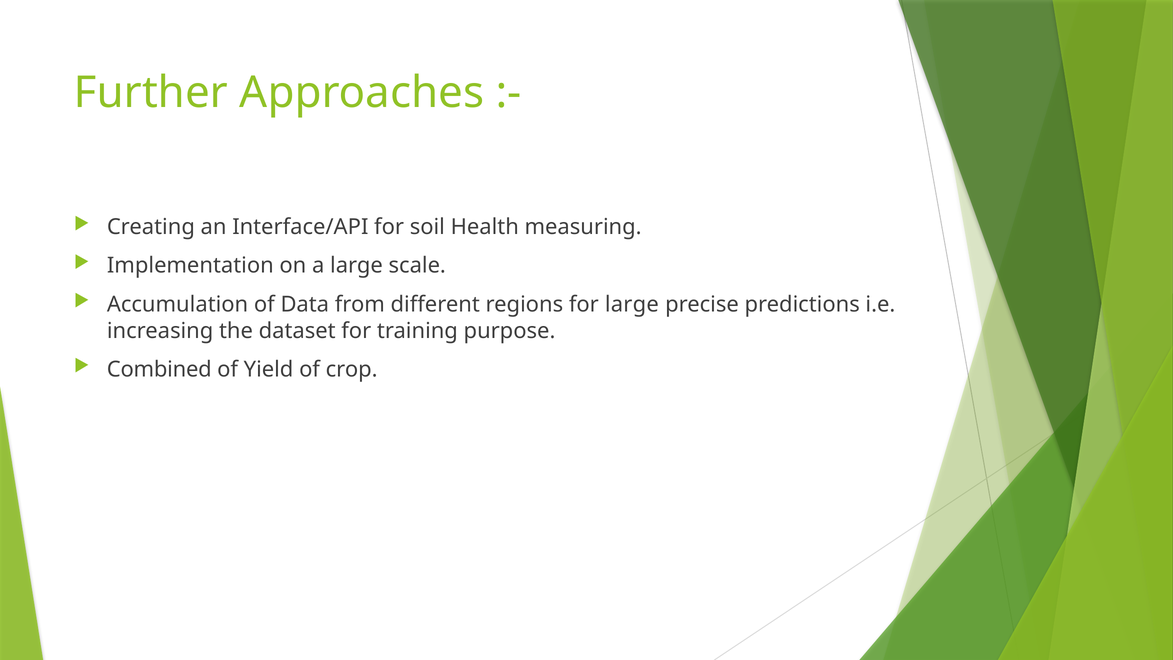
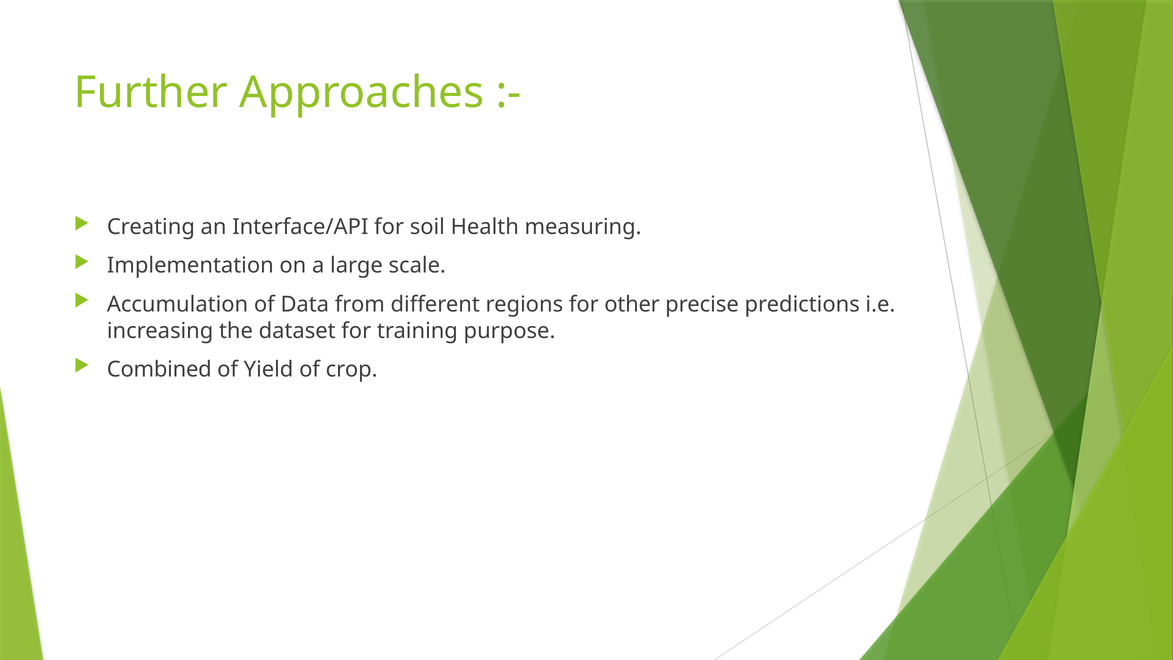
for large: large -> other
